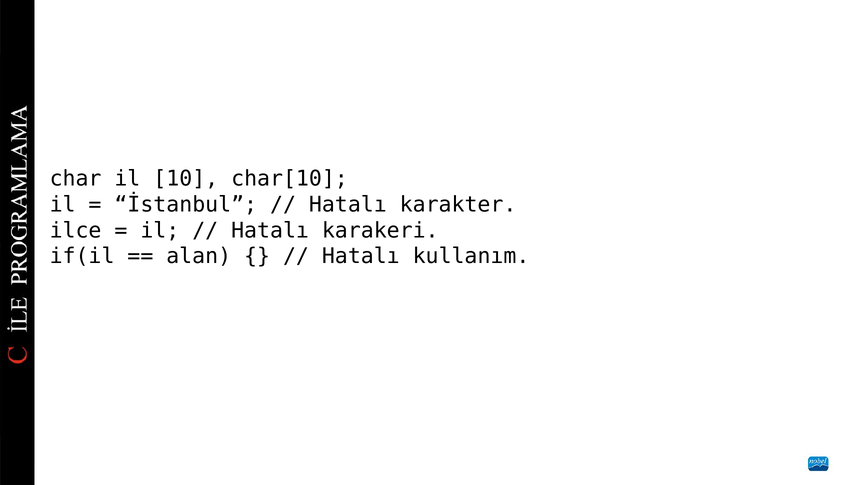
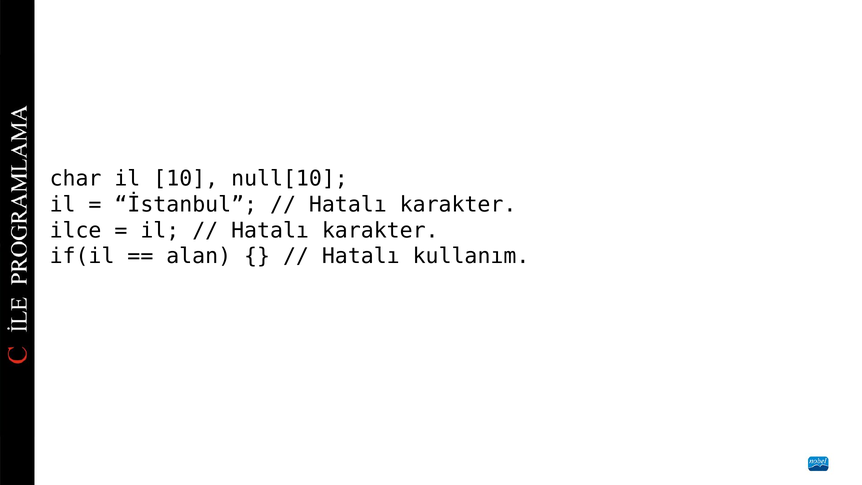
char[10: char[10 -> null[10
karakeri at (380, 230): karakeri -> karakter
